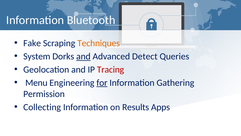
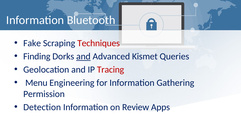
Techniques colour: orange -> red
System: System -> Finding
Detect: Detect -> Kismet
for underline: present -> none
Collecting: Collecting -> Detection
Results: Results -> Review
